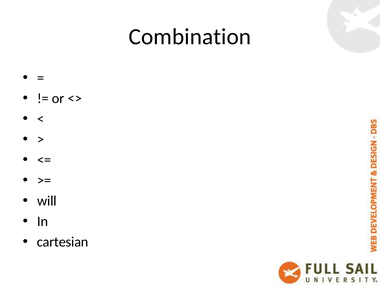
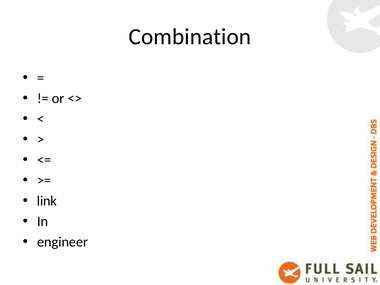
will: will -> link
cartesian: cartesian -> engineer
